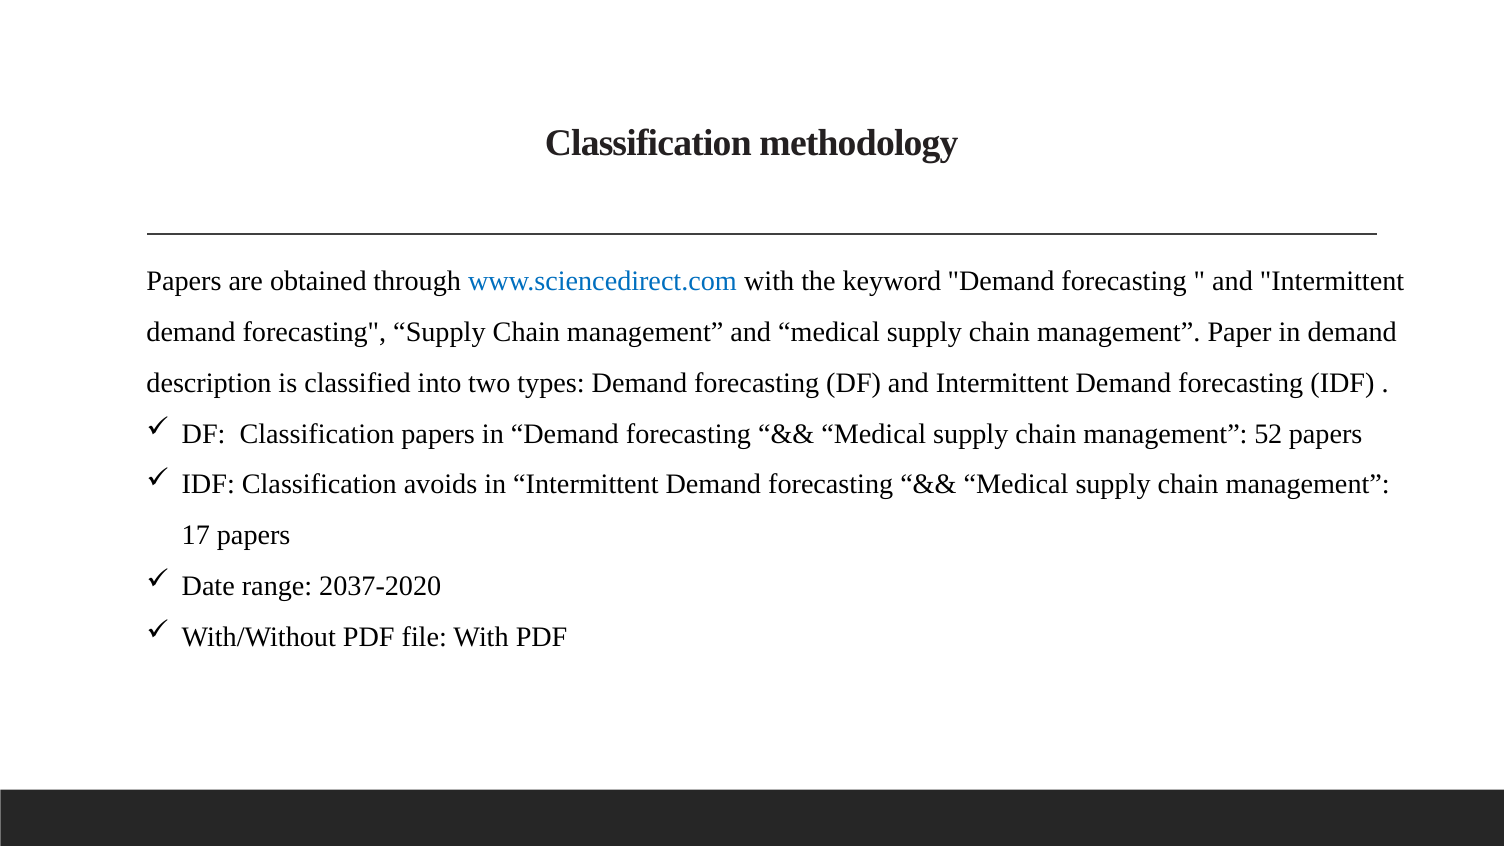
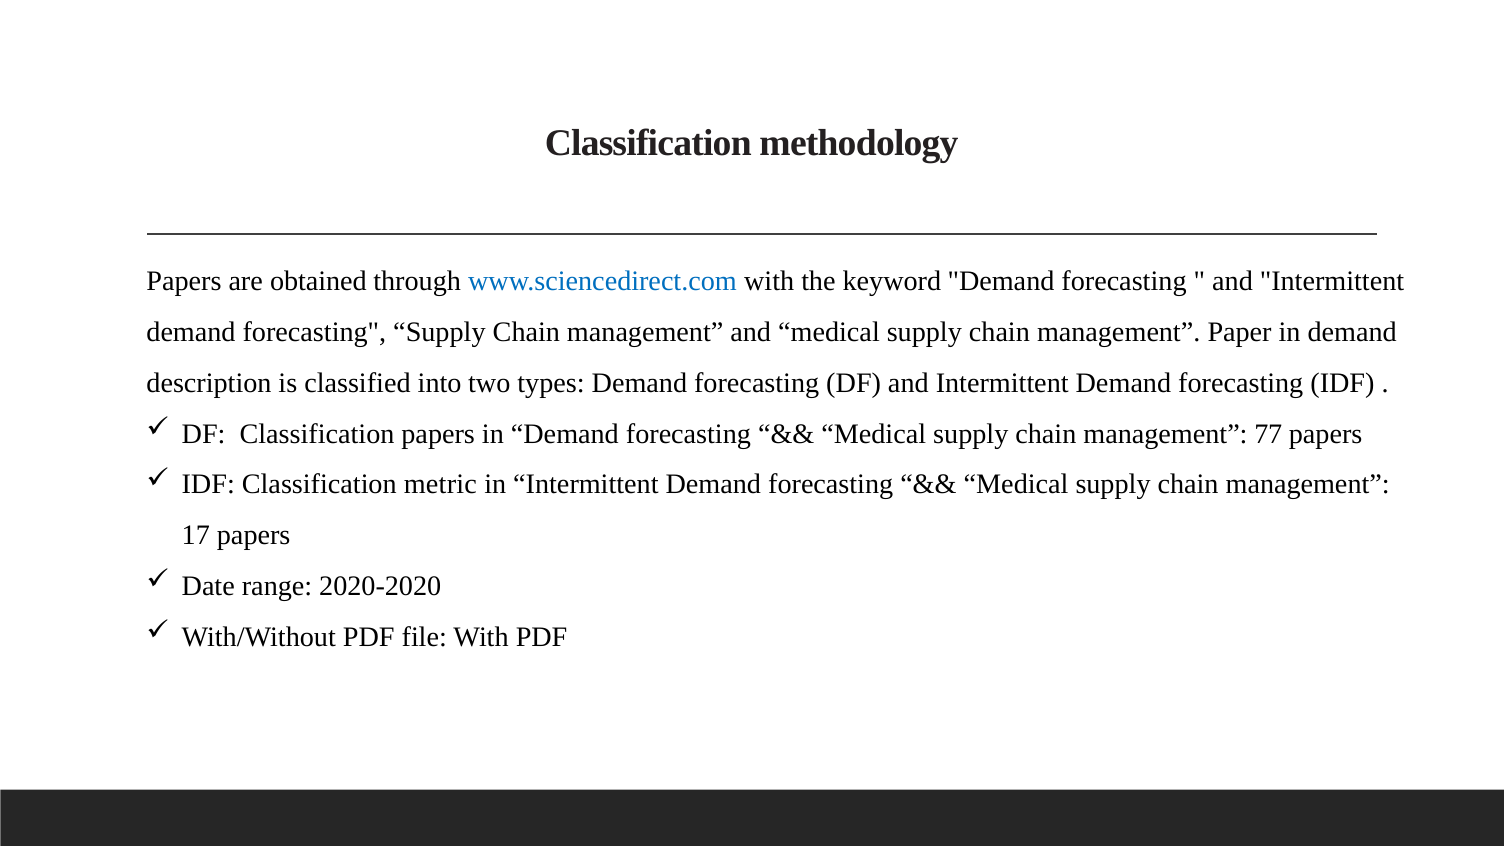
52: 52 -> 77
avoids: avoids -> metric
2037-2020: 2037-2020 -> 2020-2020
